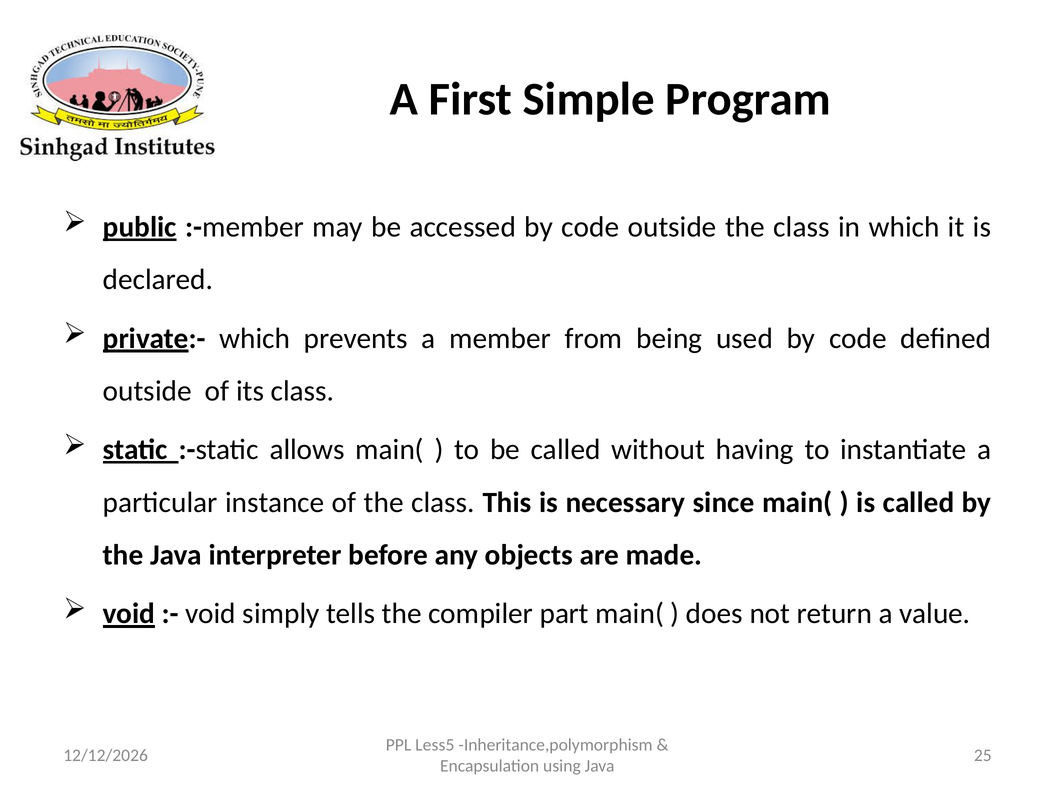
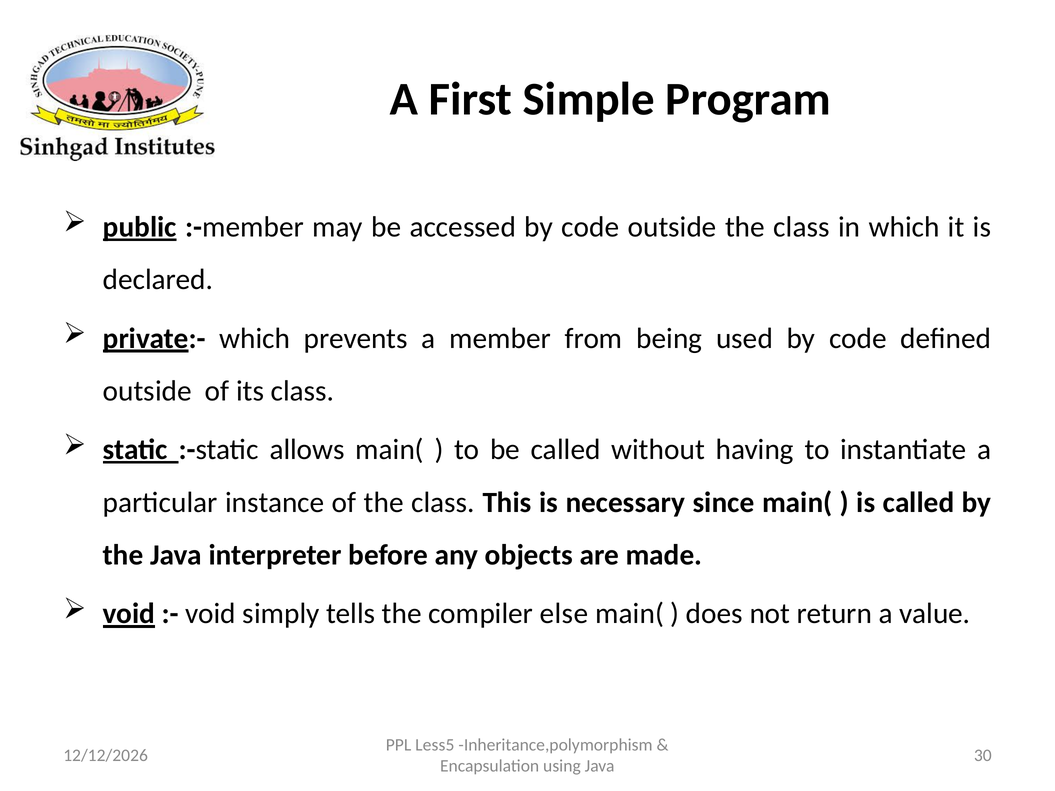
part: part -> else
25: 25 -> 30
